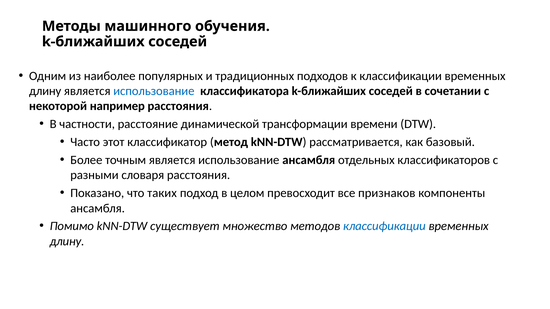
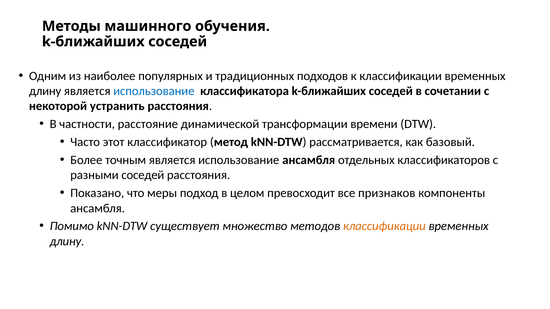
например: например -> устранить
разными словаря: словаря -> соседей
таких: таких -> меры
классификации at (384, 226) colour: blue -> orange
